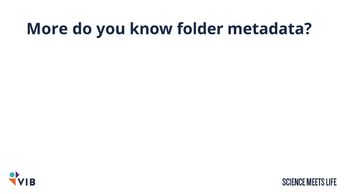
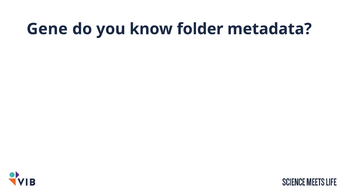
More: More -> Gene
